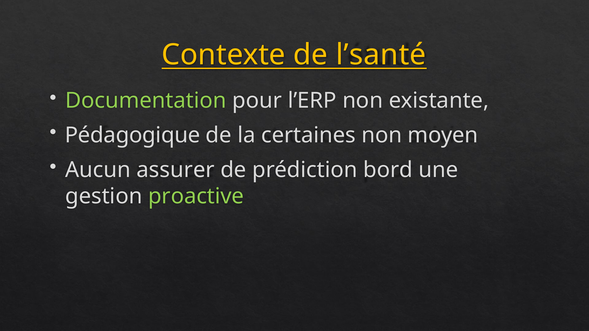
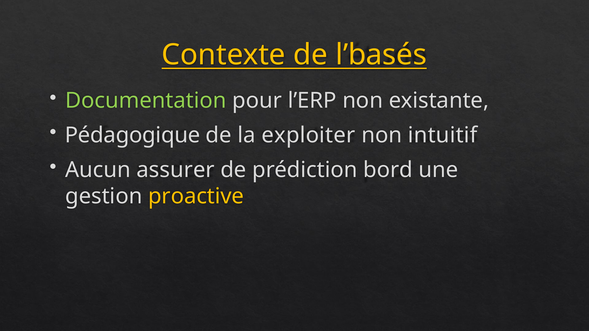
l’santé: l’santé -> l’basés
certaines: certaines -> exploiter
moyen: moyen -> intuitif
proactive colour: light green -> yellow
